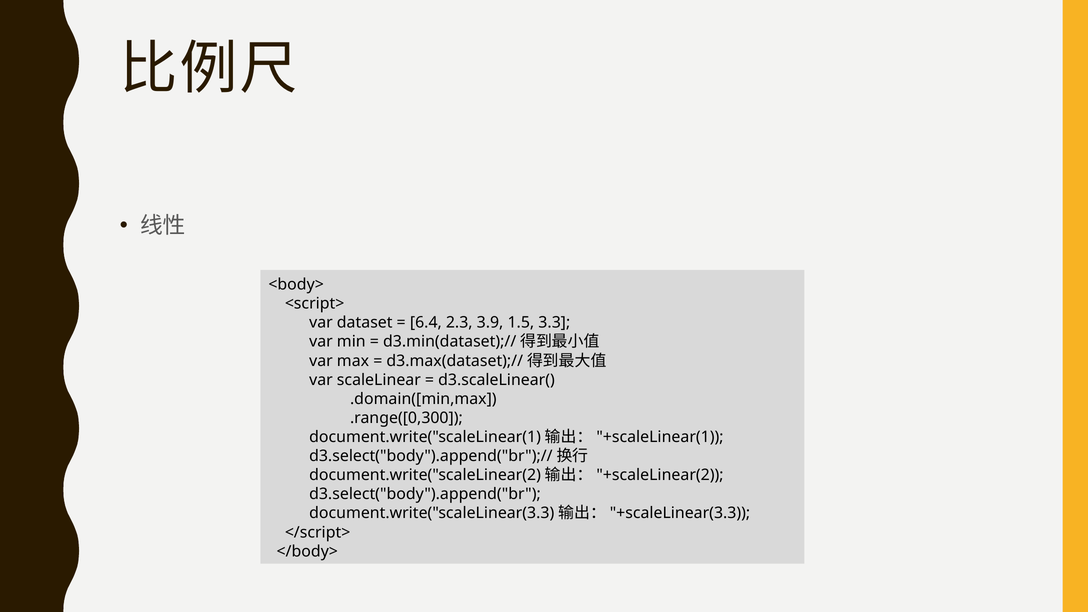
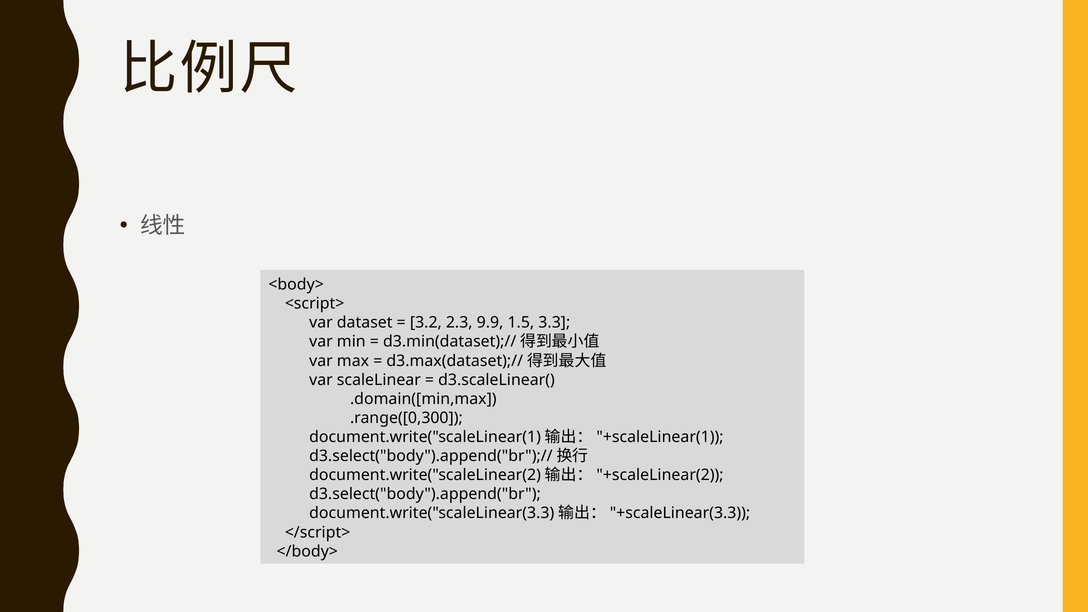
6.4: 6.4 -> 3.2
3.9: 3.9 -> 9.9
